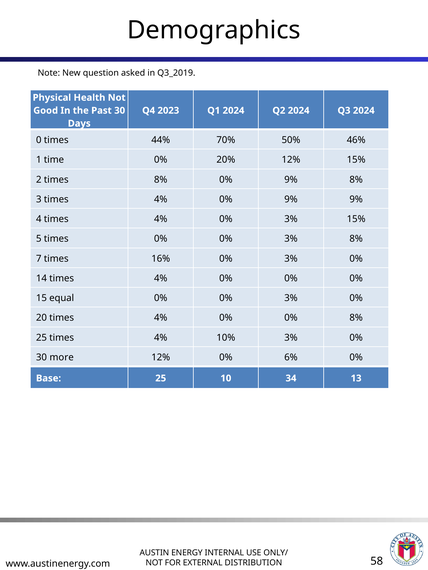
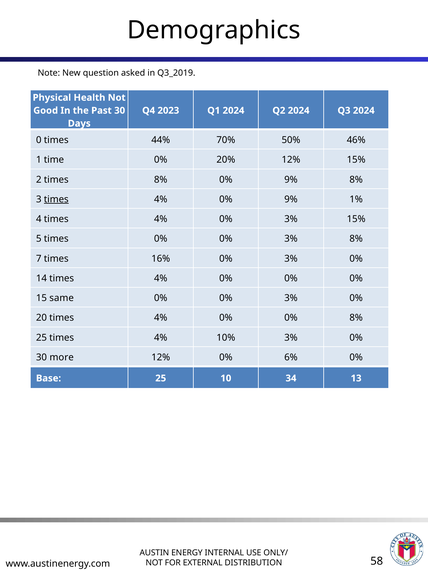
times at (56, 200) underline: none -> present
9% 9%: 9% -> 1%
equal: equal -> same
